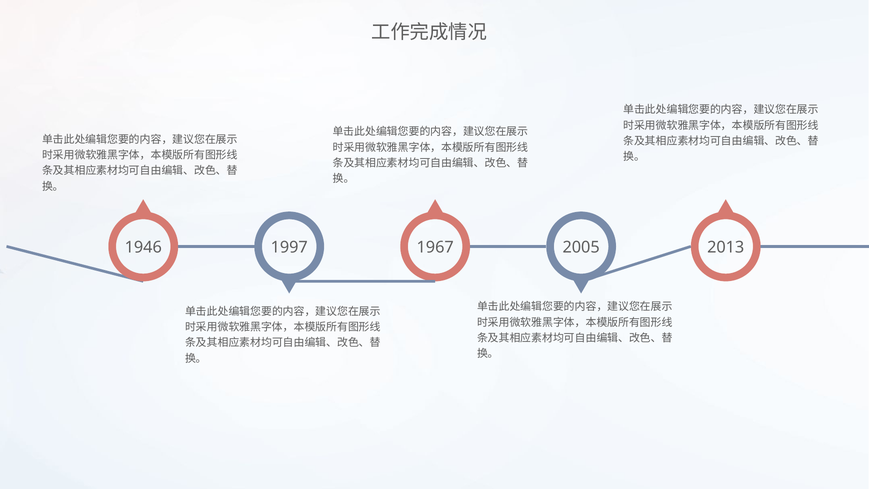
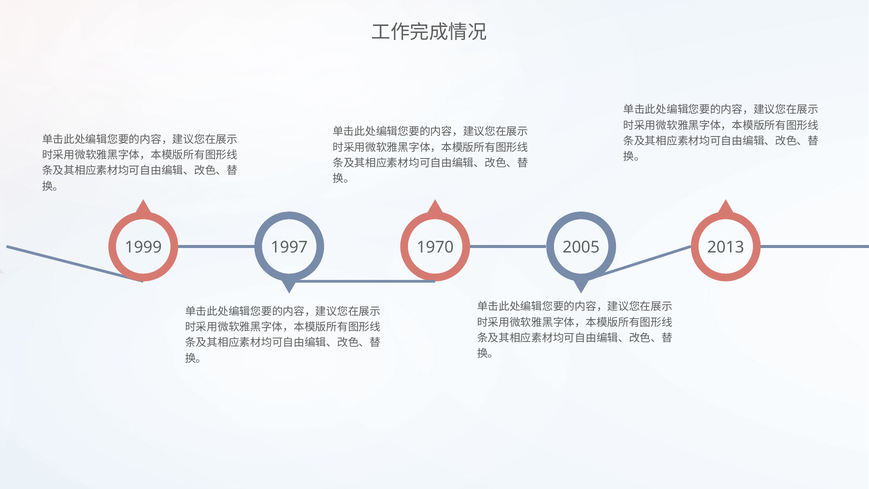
1946: 1946 -> 1999
1967: 1967 -> 1970
